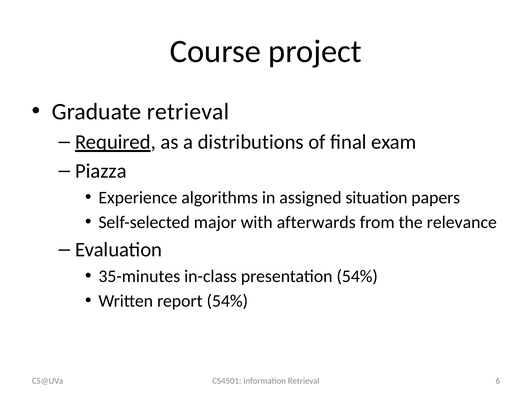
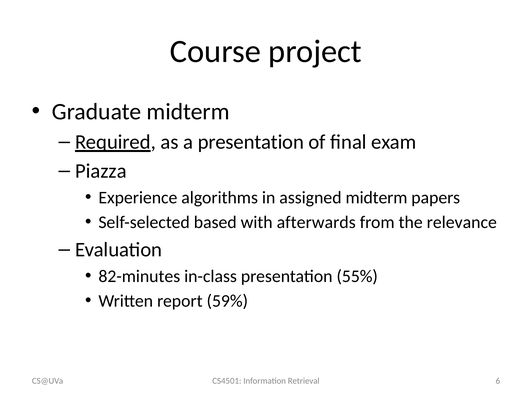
Graduate retrieval: retrieval -> midterm
a distributions: distributions -> presentation
assigned situation: situation -> midterm
major: major -> based
35-minutes: 35-minutes -> 82-minutes
presentation 54%: 54% -> 55%
report 54%: 54% -> 59%
